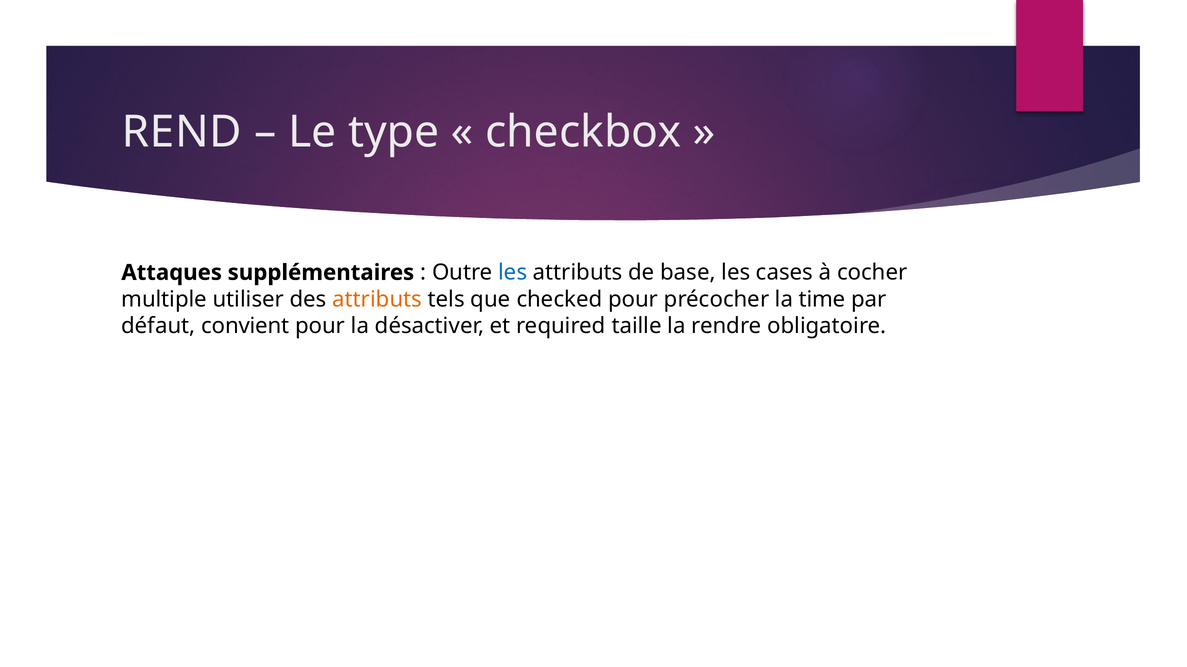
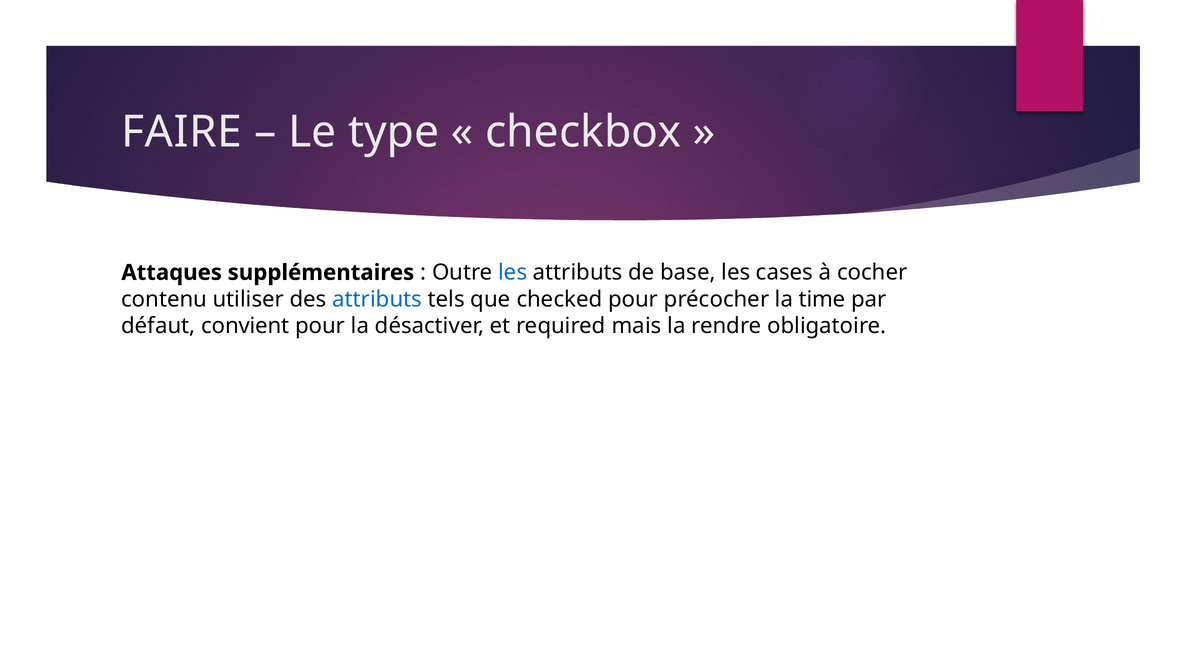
REND: REND -> FAIRE
multiple: multiple -> contenu
attributs at (377, 300) colour: orange -> blue
taille: taille -> mais
